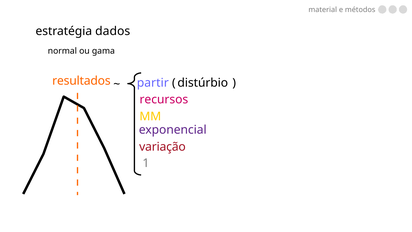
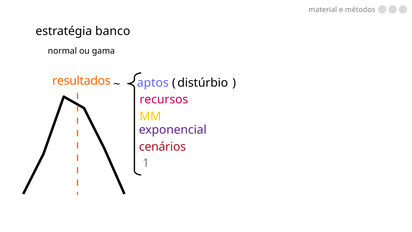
dados: dados -> banco
partir: partir -> aptos
variação: variação -> cenários
